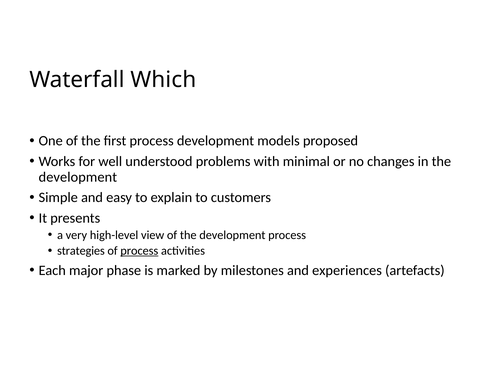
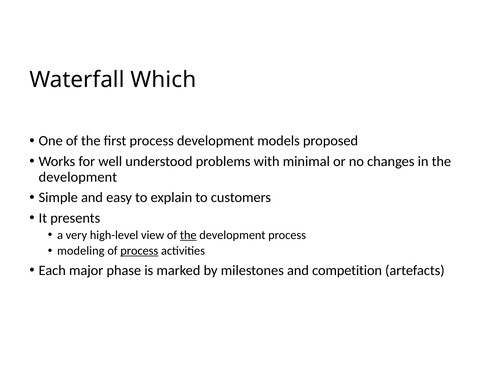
the at (188, 235) underline: none -> present
strategies: strategies -> modeling
experiences: experiences -> competition
